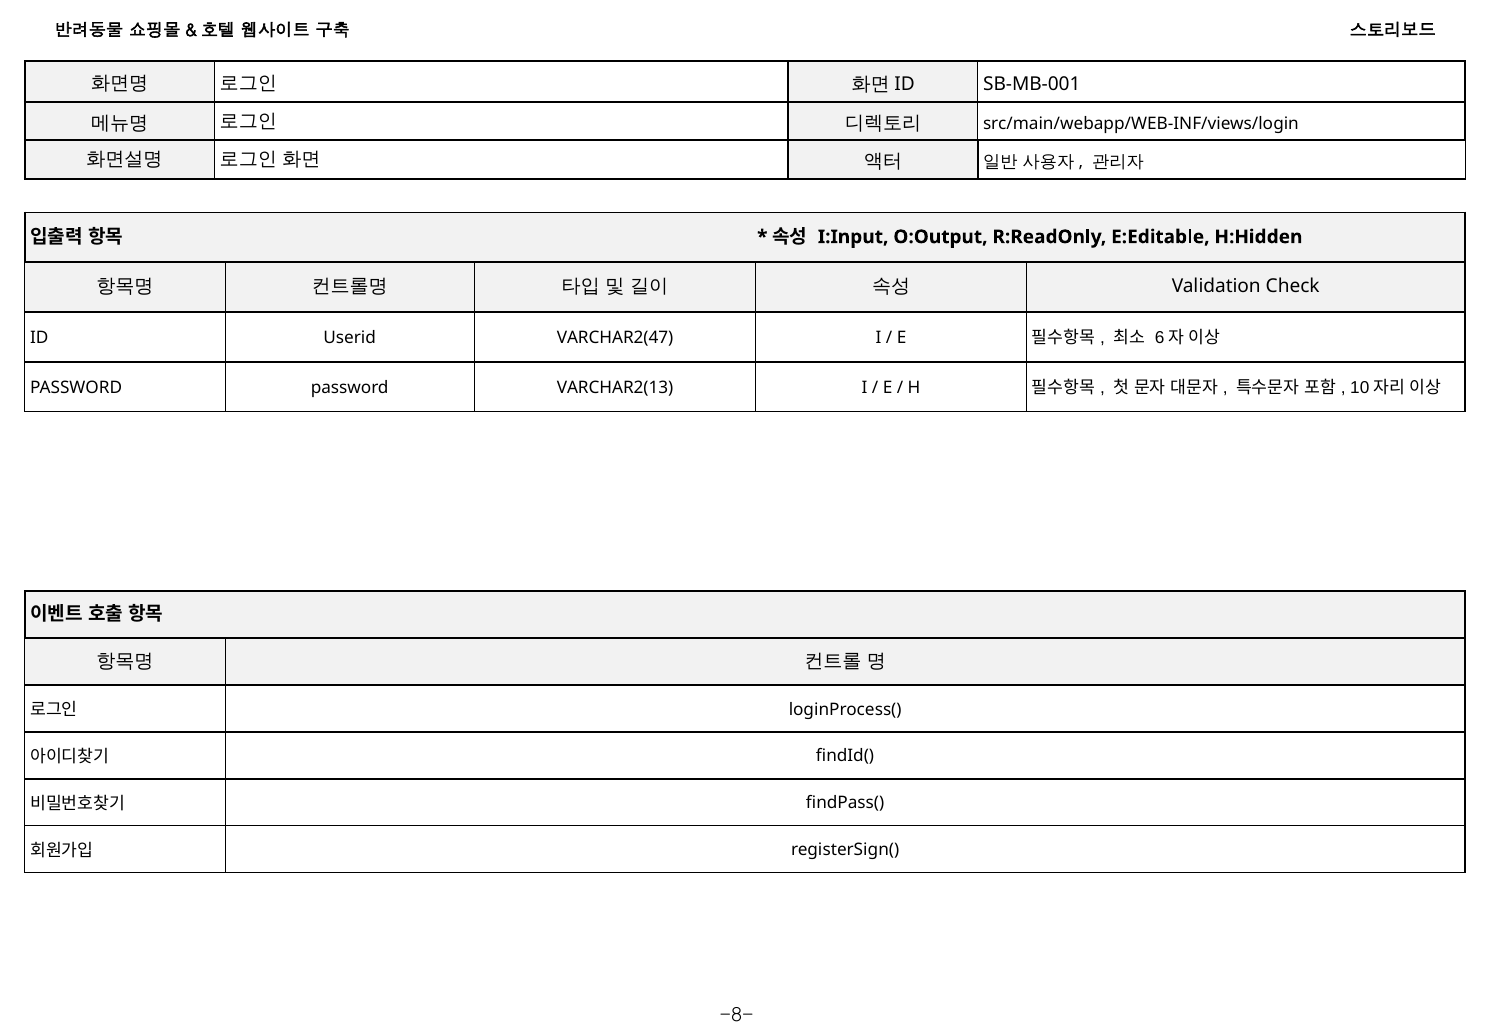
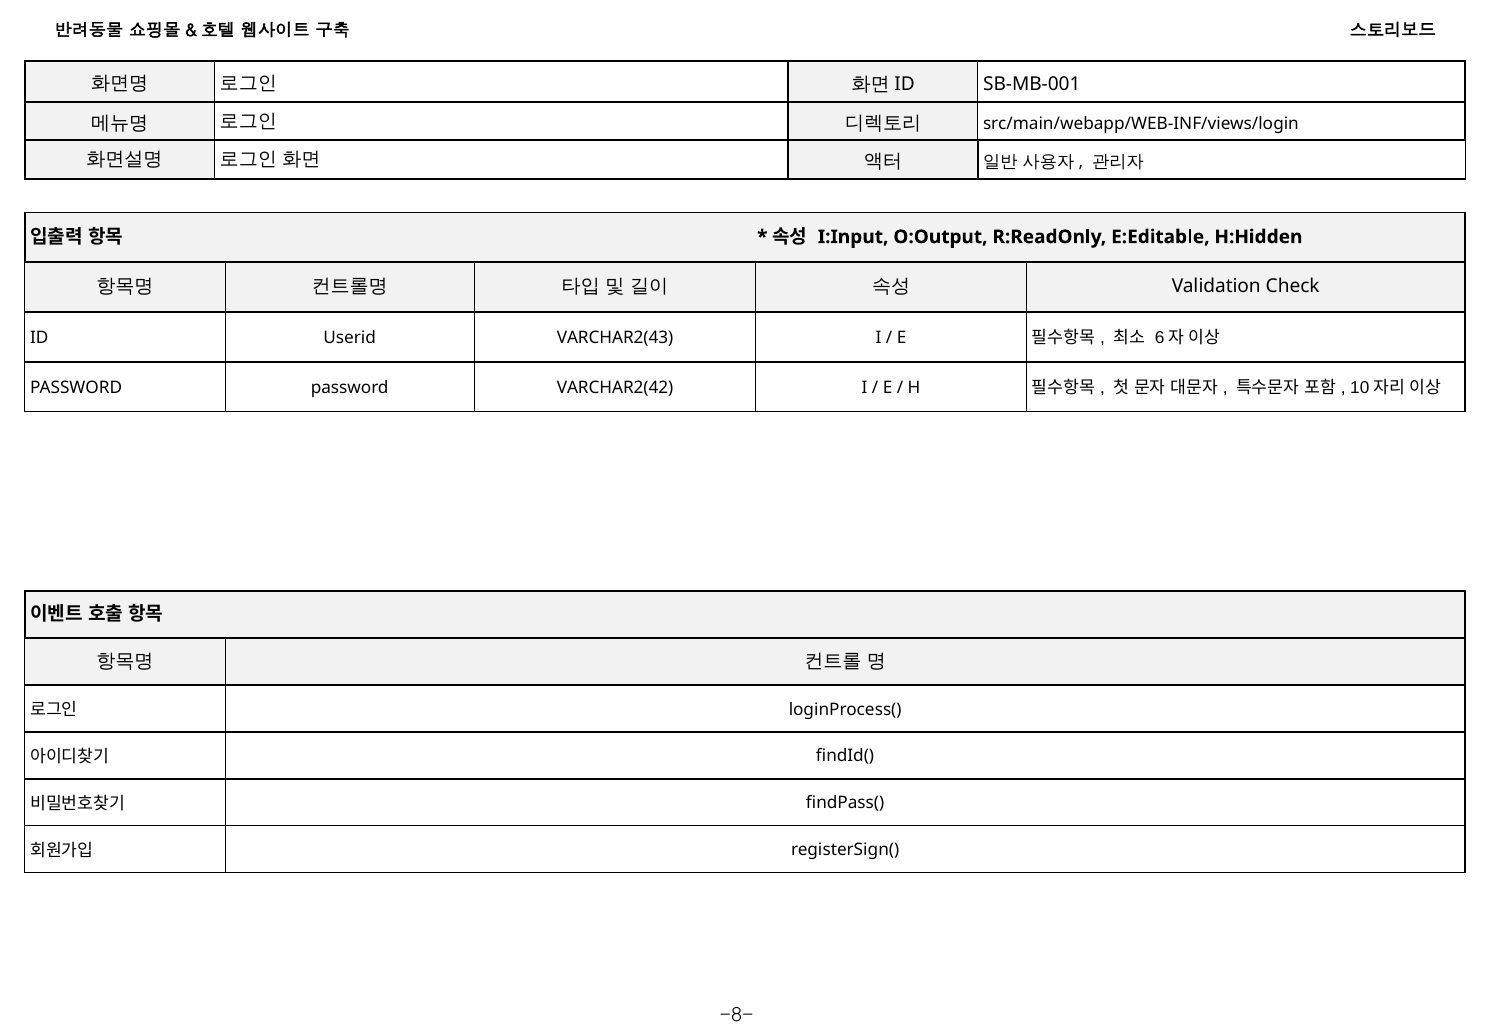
VARCHAR2(47: VARCHAR2(47 -> VARCHAR2(43
VARCHAR2(13: VARCHAR2(13 -> VARCHAR2(42
